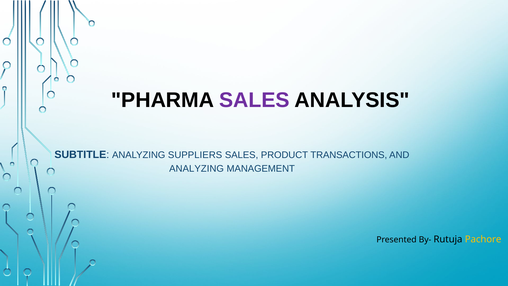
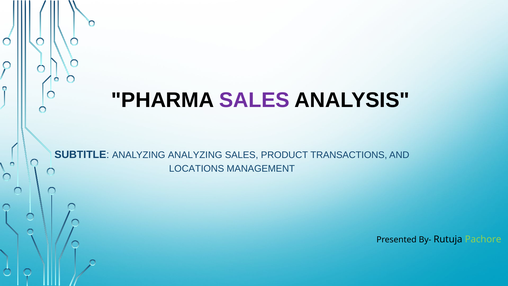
ANALYZING SUPPLIERS: SUPPLIERS -> ANALYZING
ANALYZING at (197, 169): ANALYZING -> LOCATIONS
Pachore colour: yellow -> light green
